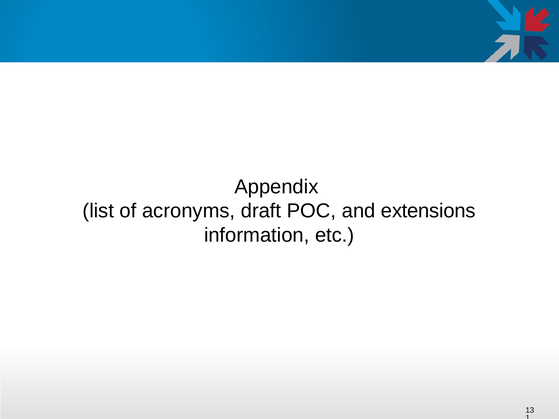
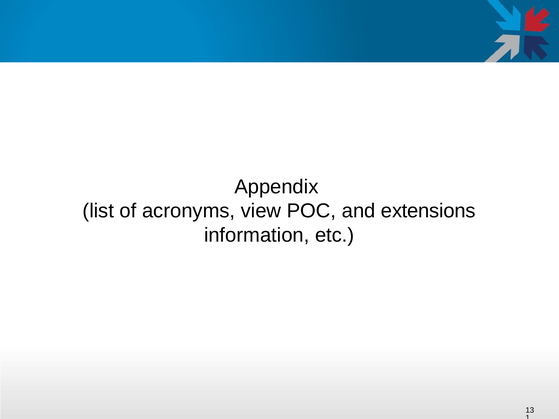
draft: draft -> view
